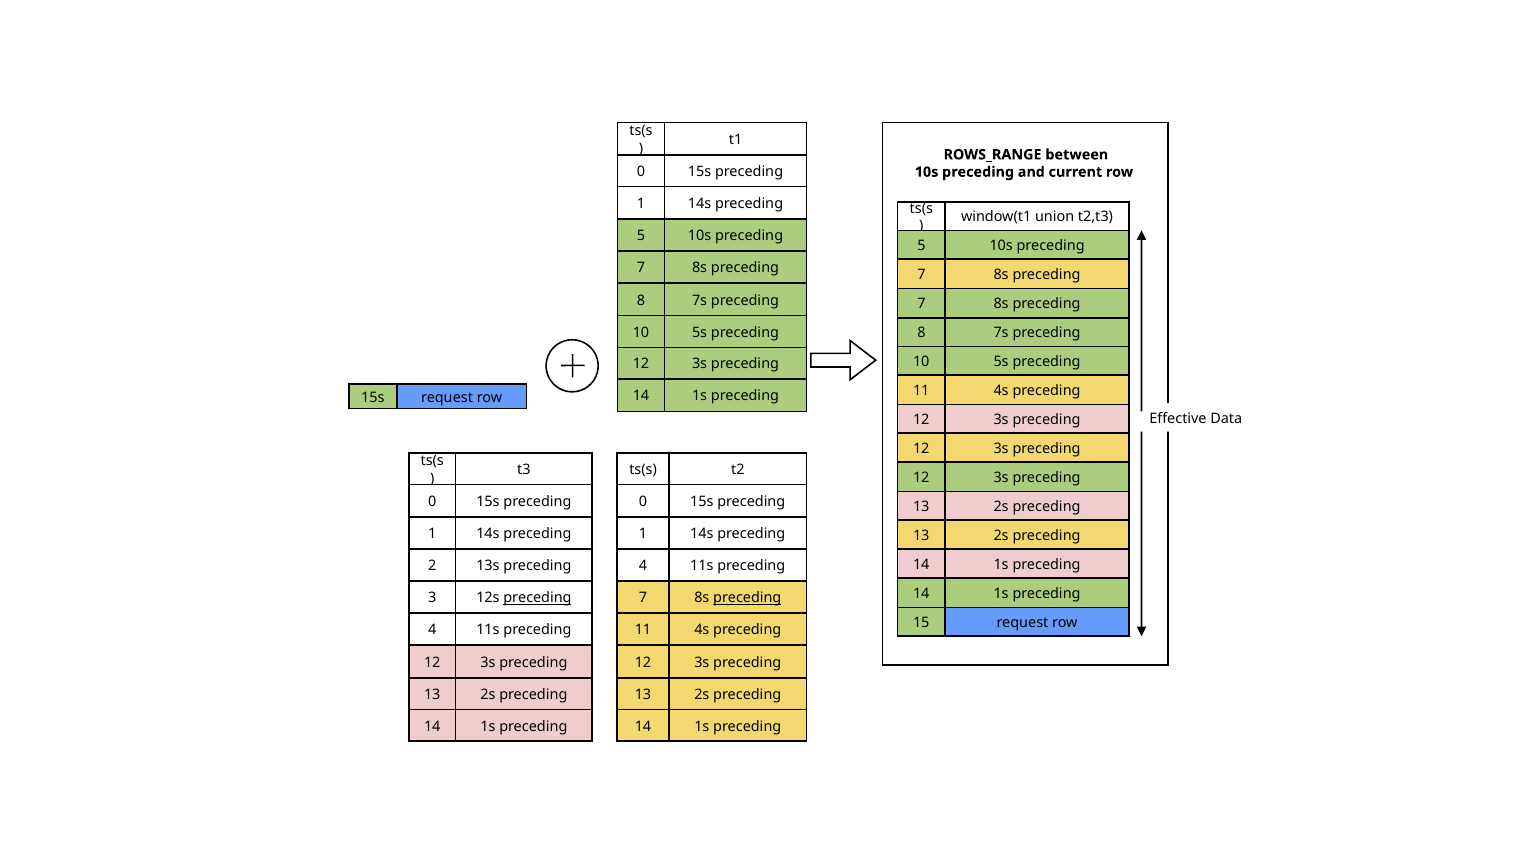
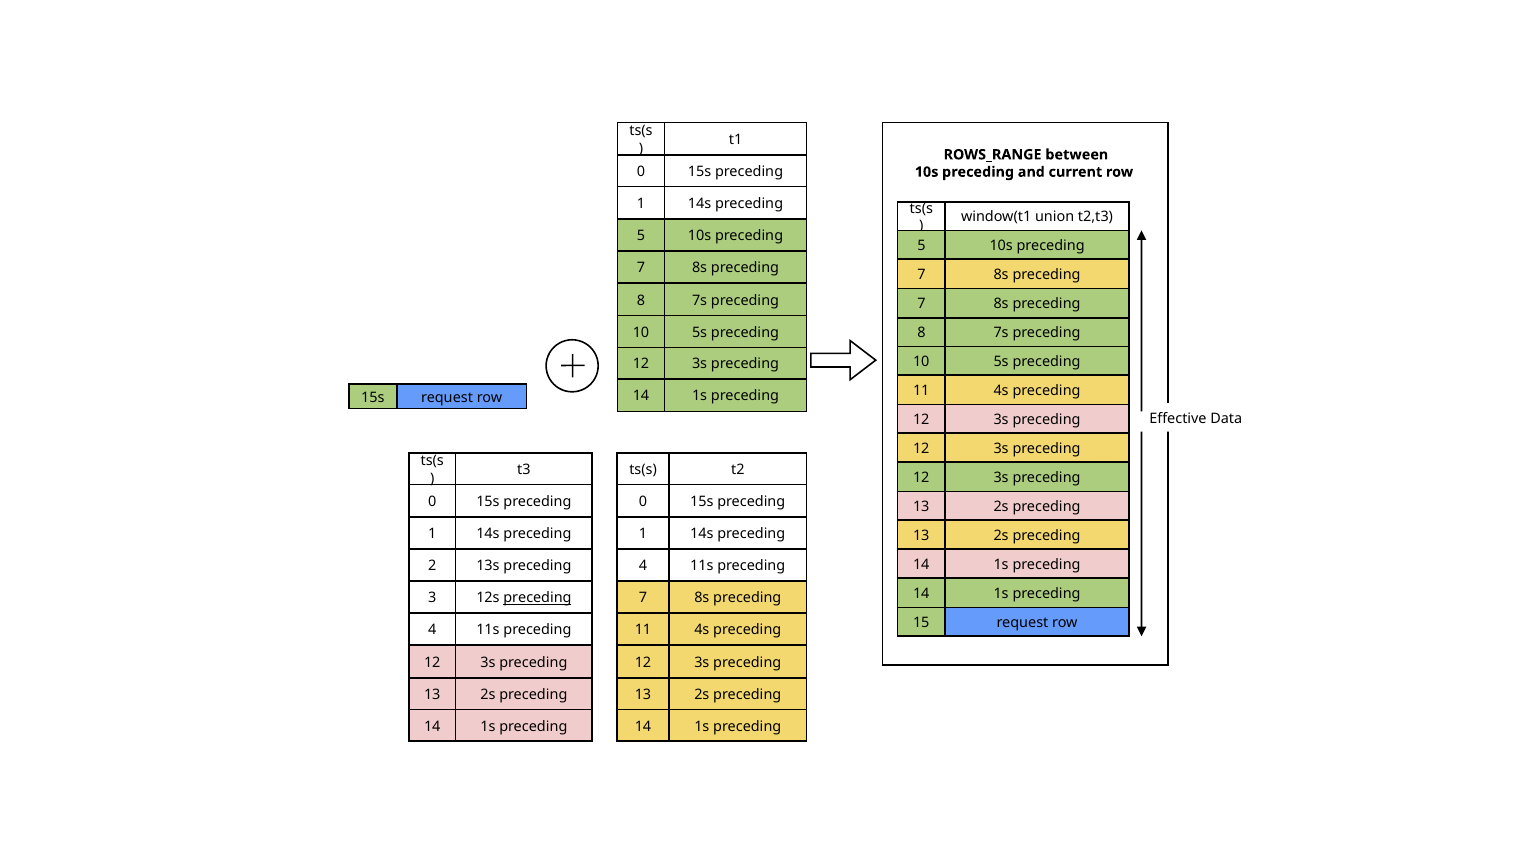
preceding at (747, 598) underline: present -> none
